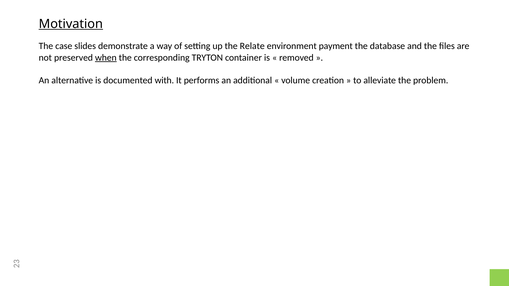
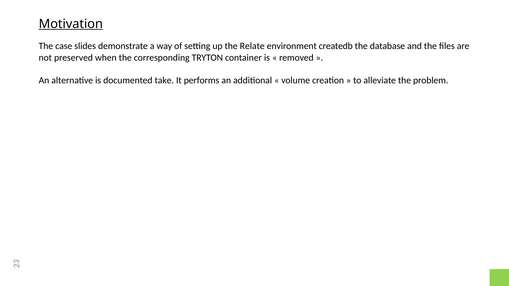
payment: payment -> createdb
when underline: present -> none
with: with -> take
